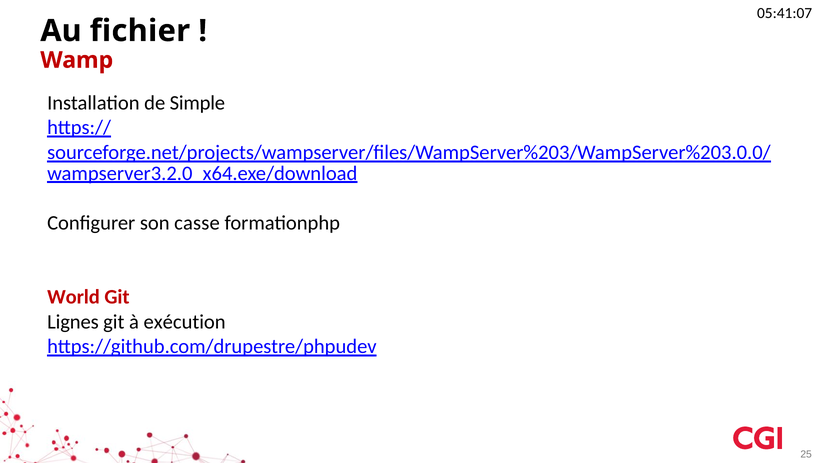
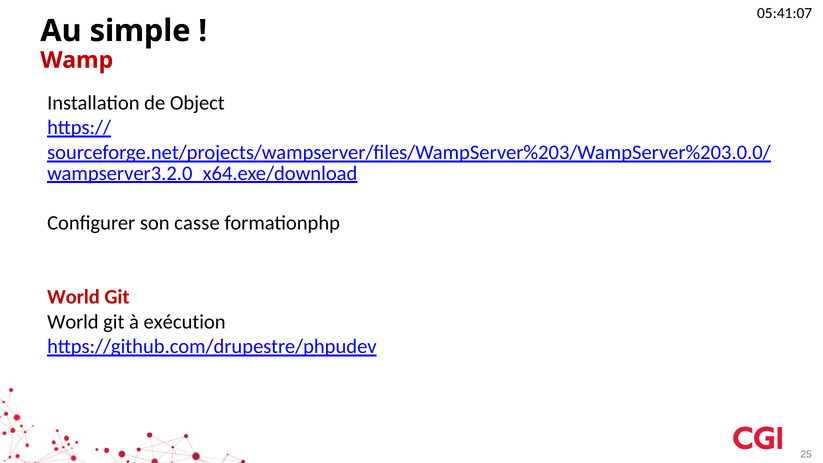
fichier: fichier -> simple
Simple: Simple -> Object
Lignes at (73, 322): Lignes -> World
